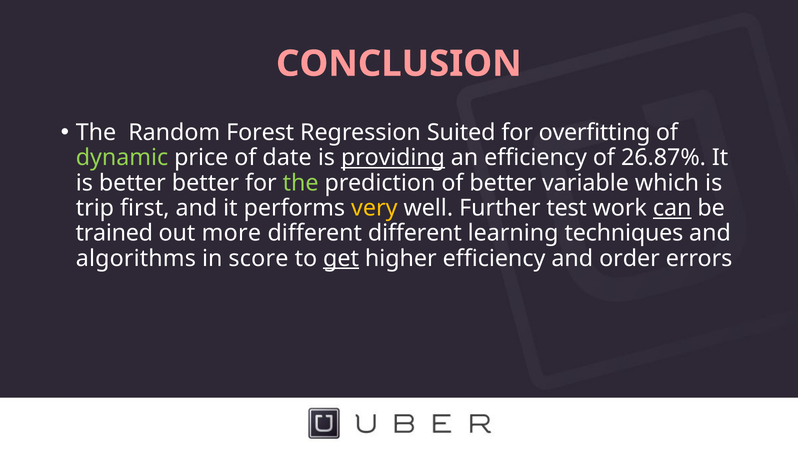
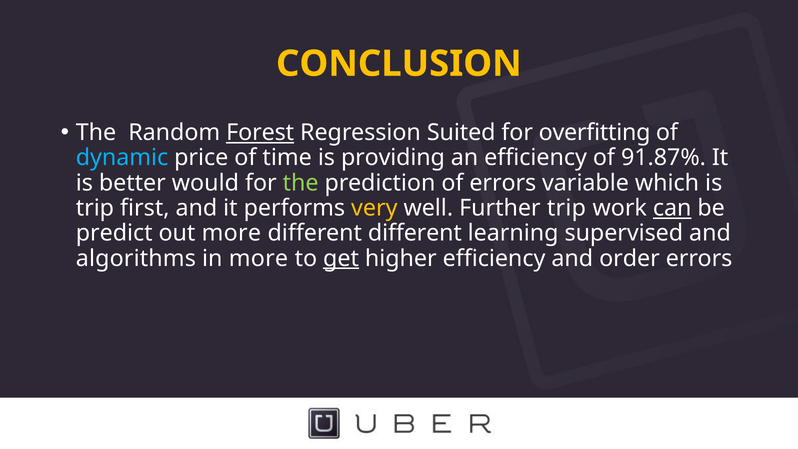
CONCLUSION colour: pink -> yellow
Forest underline: none -> present
dynamic colour: light green -> light blue
date: date -> time
providing underline: present -> none
26.87%: 26.87% -> 91.87%
better better: better -> would
of better: better -> errors
Further test: test -> trip
trained: trained -> predict
techniques: techniques -> supervised
in score: score -> more
